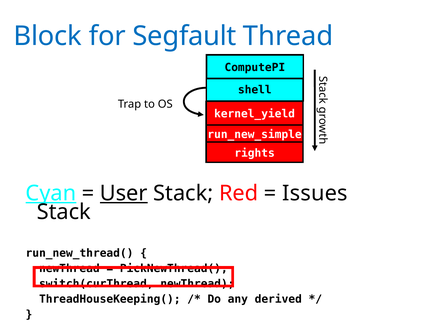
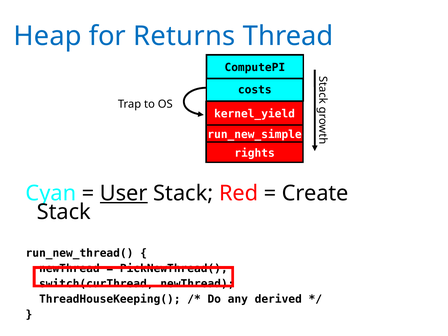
Block: Block -> Heap
Segfault: Segfault -> Returns
shell: shell -> costs
Cyan underline: present -> none
Issues: Issues -> Create
